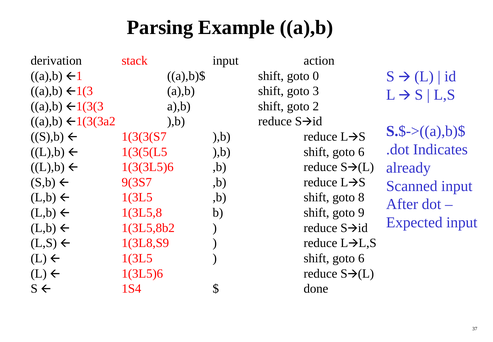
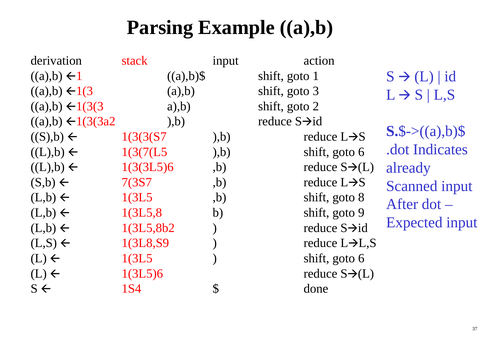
goto 0: 0 -> 1
1(3(5(L5: 1(3(5(L5 -> 1(3(7(L5
9(3S7: 9(3S7 -> 7(3S7
